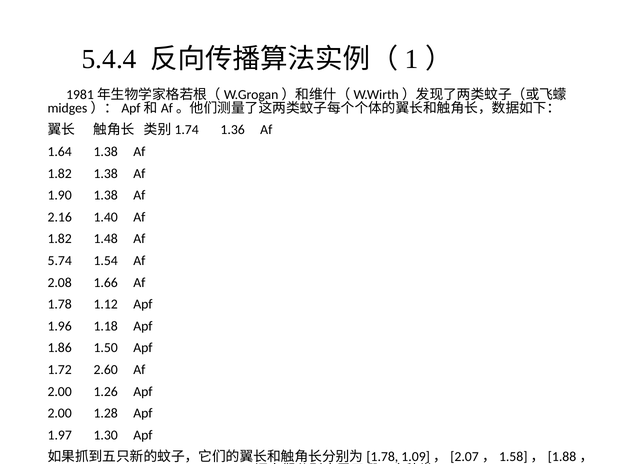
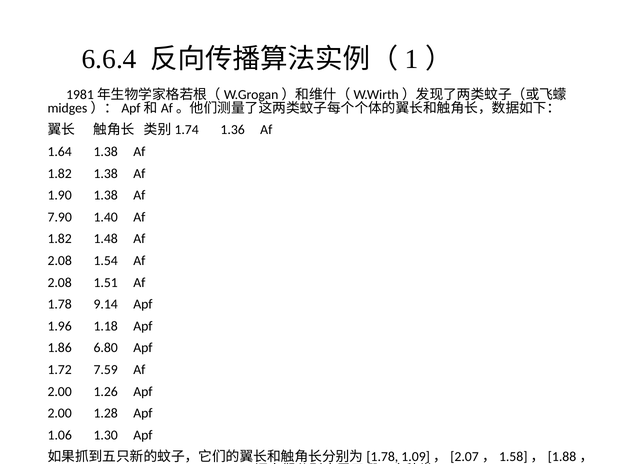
5.4.4: 5.4.4 -> 6.6.4
2.16: 2.16 -> 7.90
5.74 at (60, 261): 5.74 -> 2.08
1.66: 1.66 -> 1.51
1.12: 1.12 -> 9.14
1.50: 1.50 -> 6.80
2.60: 2.60 -> 7.59
1.97: 1.97 -> 1.06
